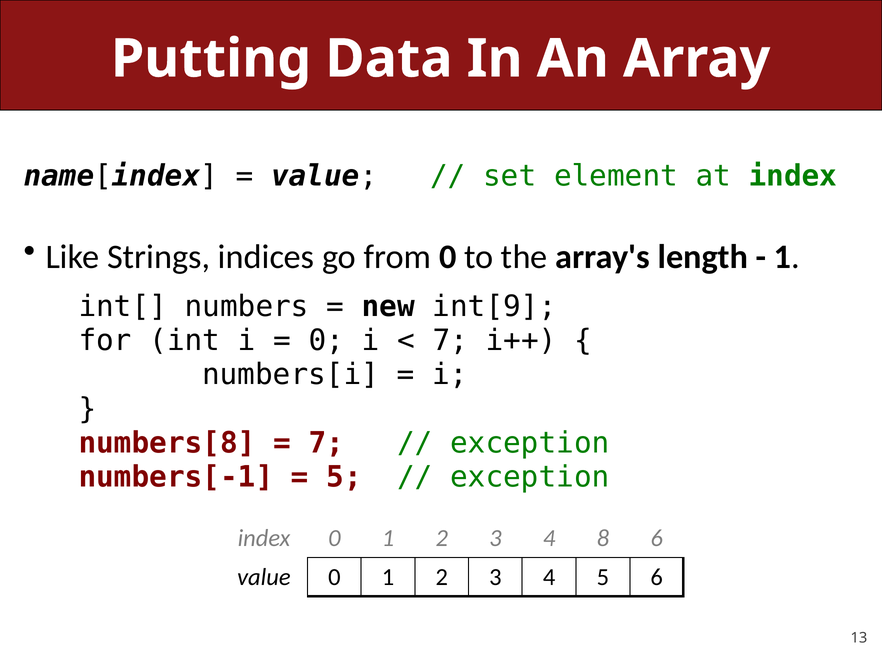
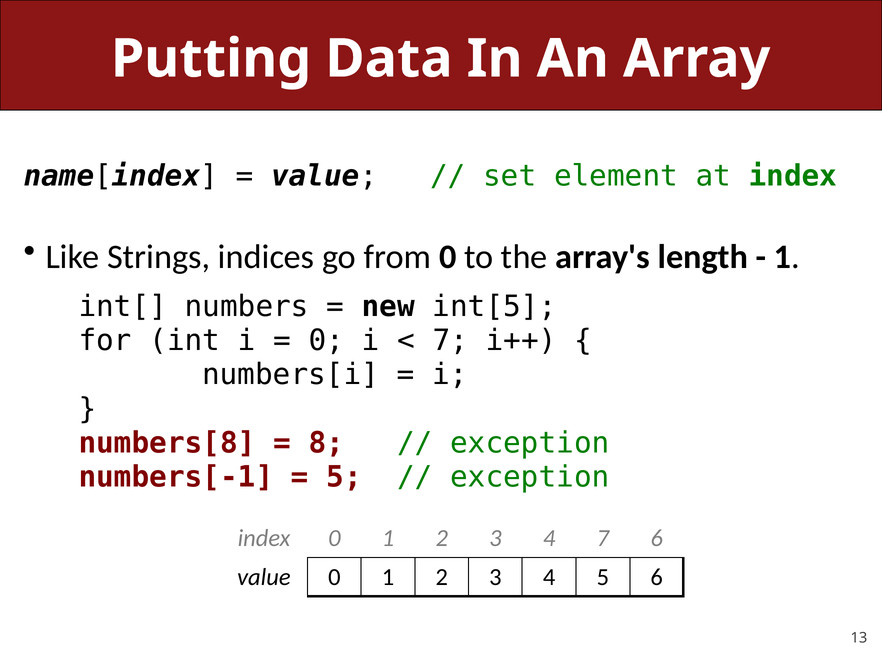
int[9: int[9 -> int[5
7 at (326, 443): 7 -> 8
4 8: 8 -> 7
